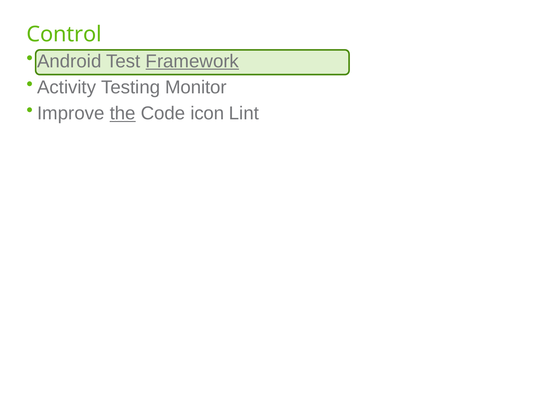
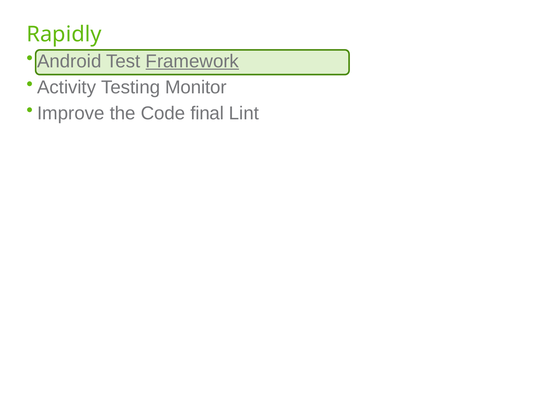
Control: Control -> Rapidly
the underline: present -> none
icon: icon -> final
